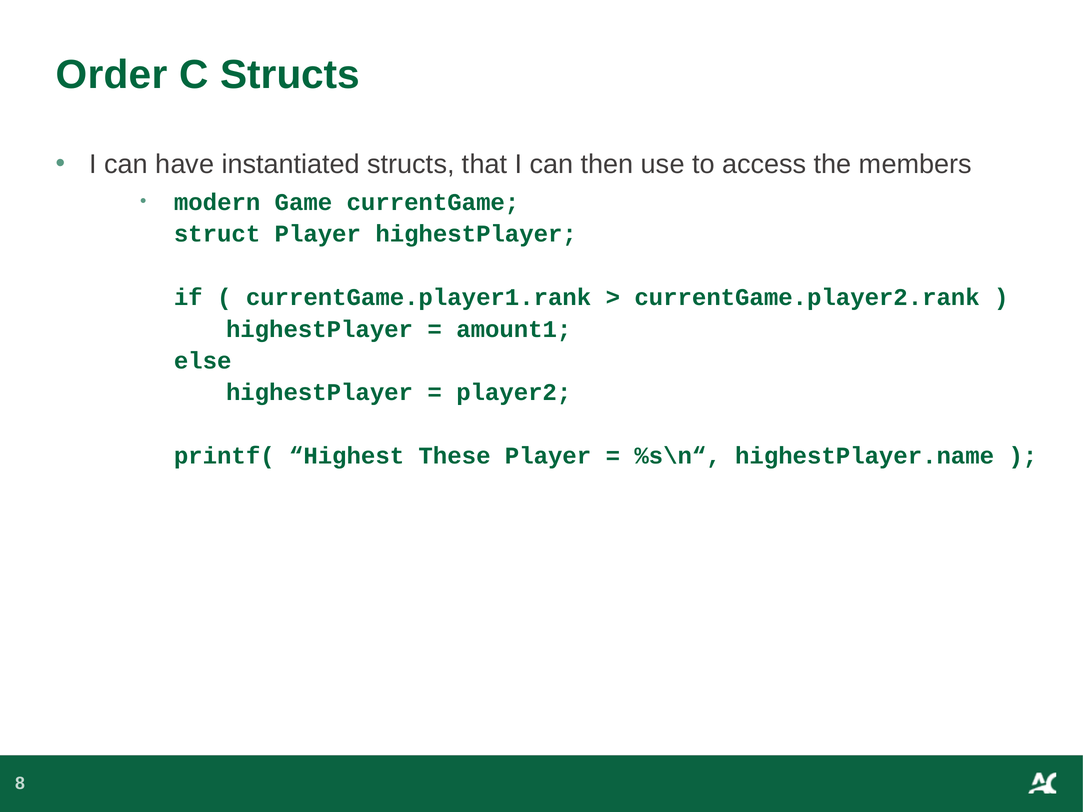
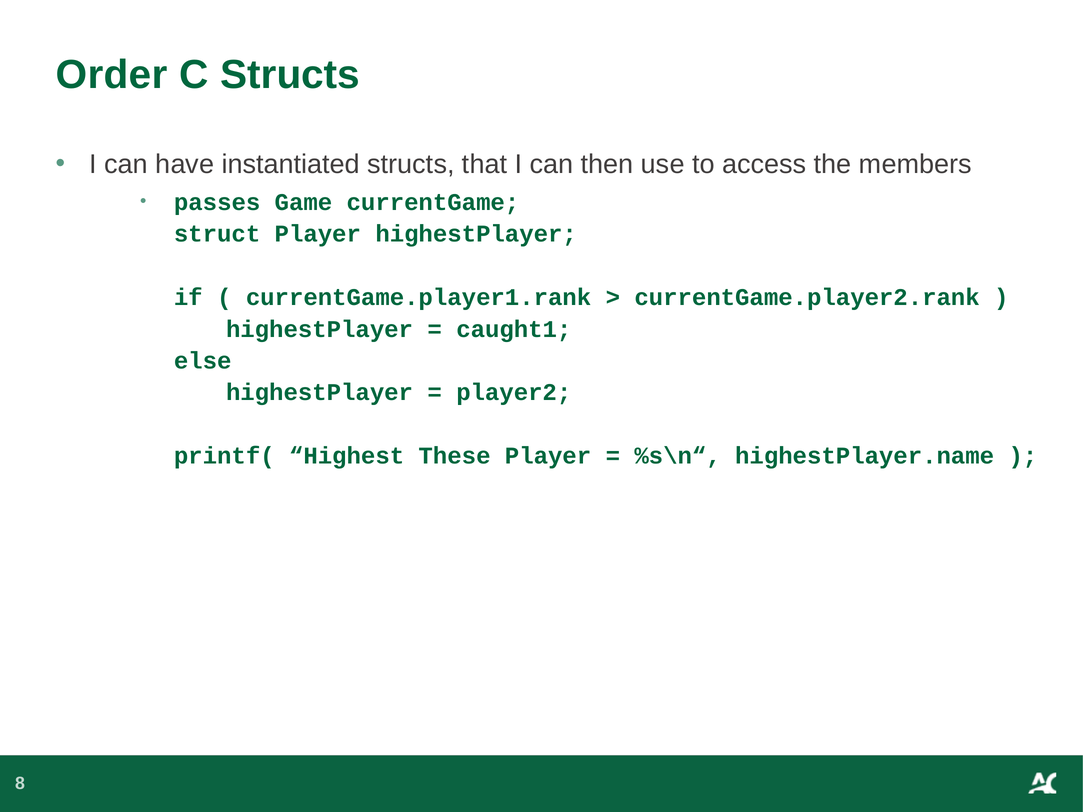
modern: modern -> passes
amount1: amount1 -> caught1
